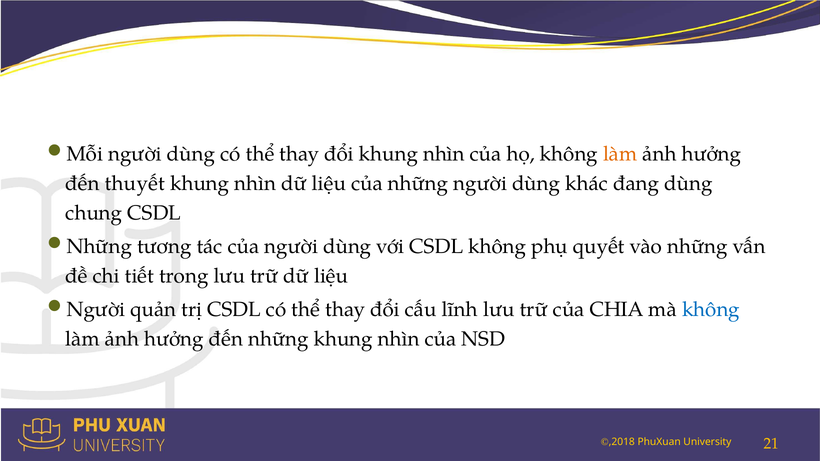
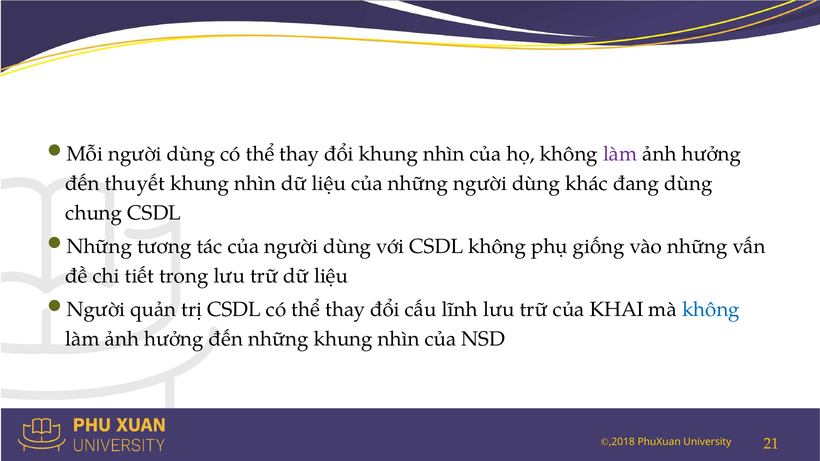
làm at (620, 154) colour: orange -> purple
quyết: quyết -> giống
CHIA: CHIA -> KHAI
